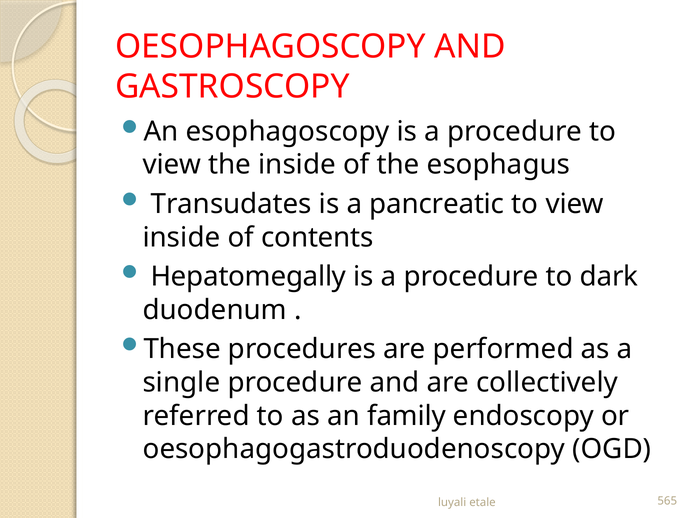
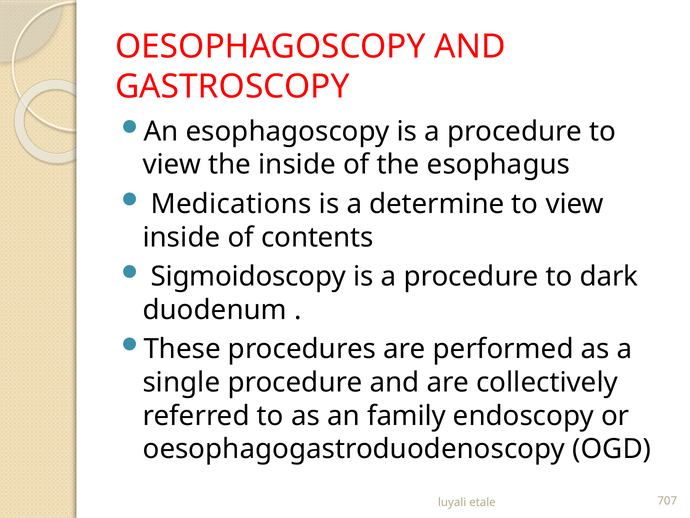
Transudates: Transudates -> Medications
pancreatic: pancreatic -> determine
Hepatomegally: Hepatomegally -> Sigmoidoscopy
565: 565 -> 707
